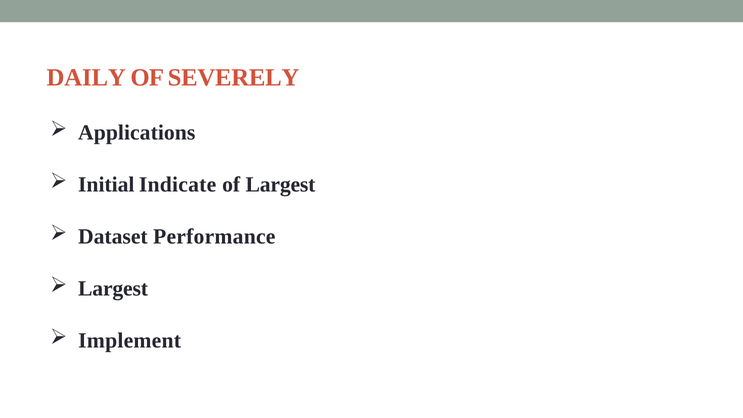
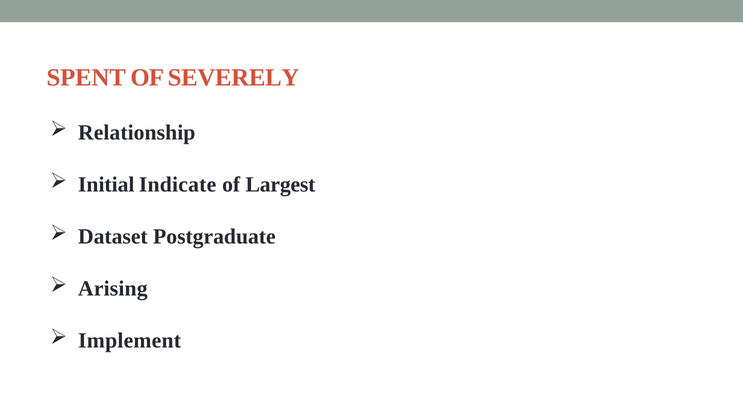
DAILY: DAILY -> SPENT
Applications: Applications -> Relationship
Performance: Performance -> Postgraduate
Largest at (113, 289): Largest -> Arising
